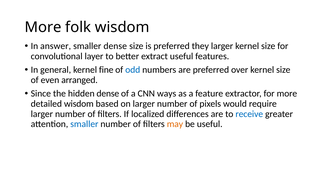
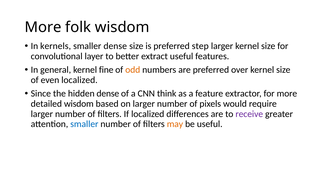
answer: answer -> kernels
they: they -> step
odd colour: blue -> orange
even arranged: arranged -> localized
ways: ways -> think
receive colour: blue -> purple
